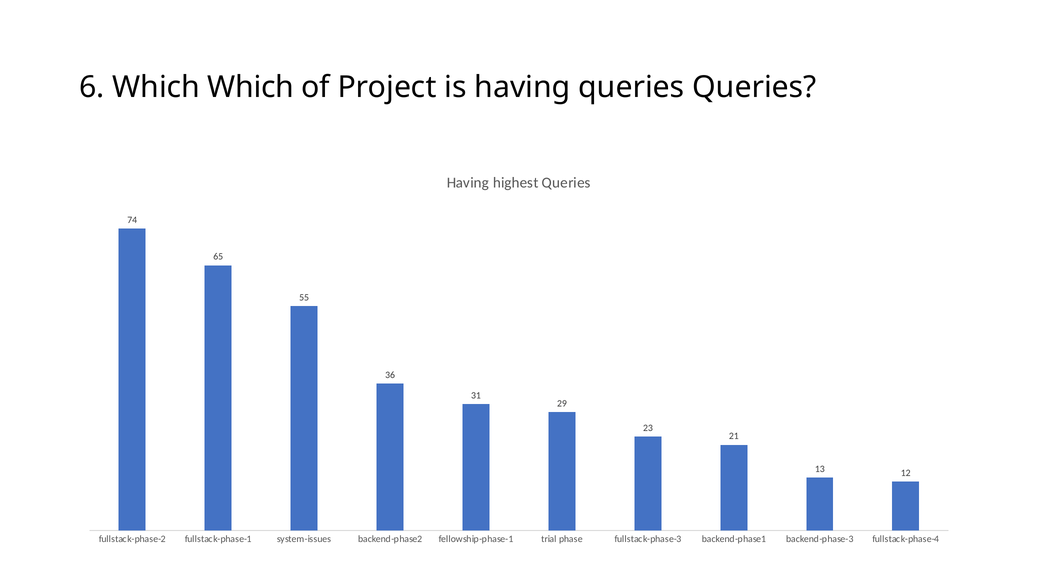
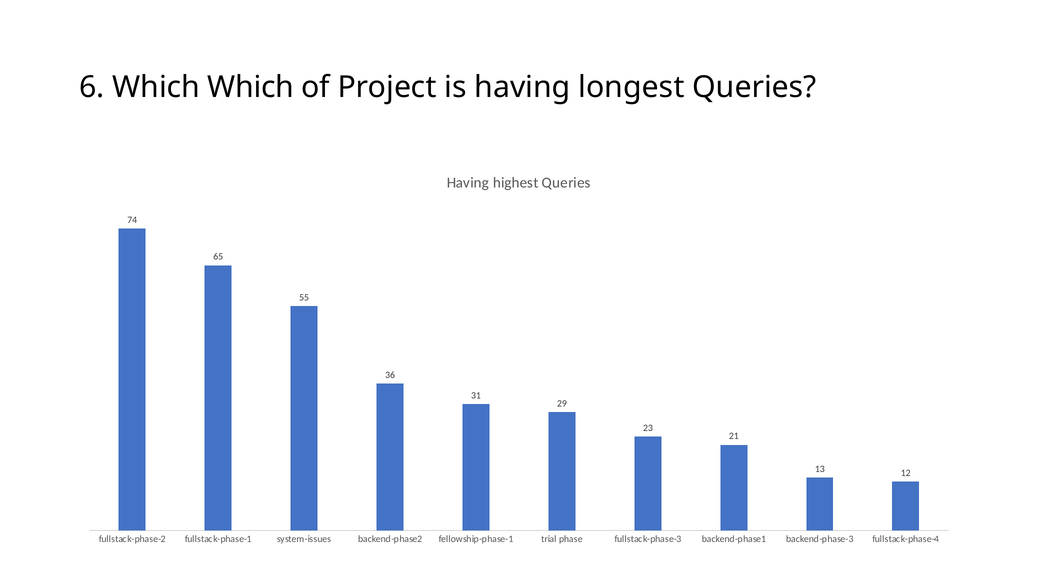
having queries: queries -> longest
